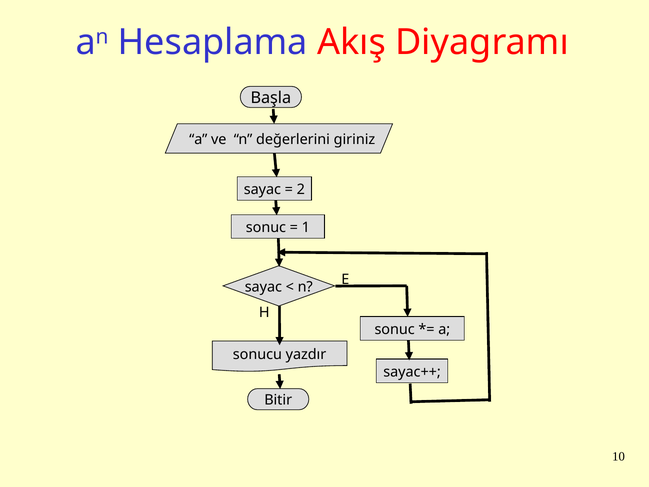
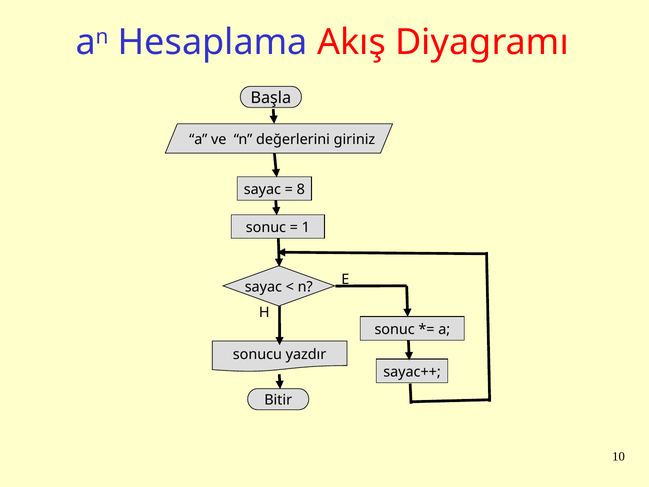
2: 2 -> 8
